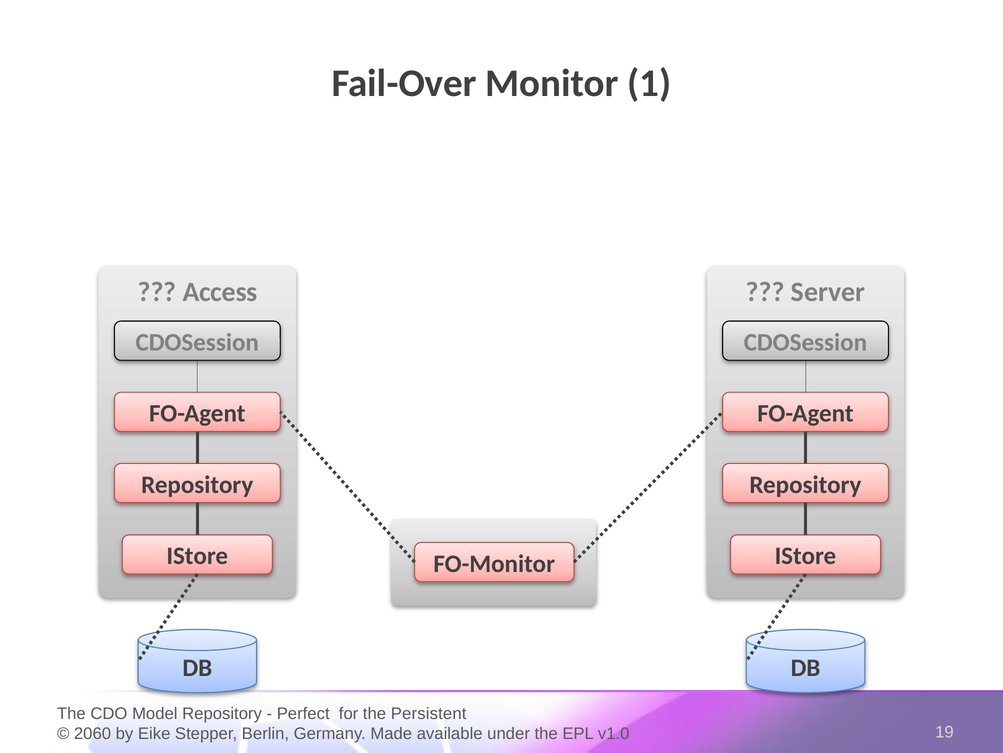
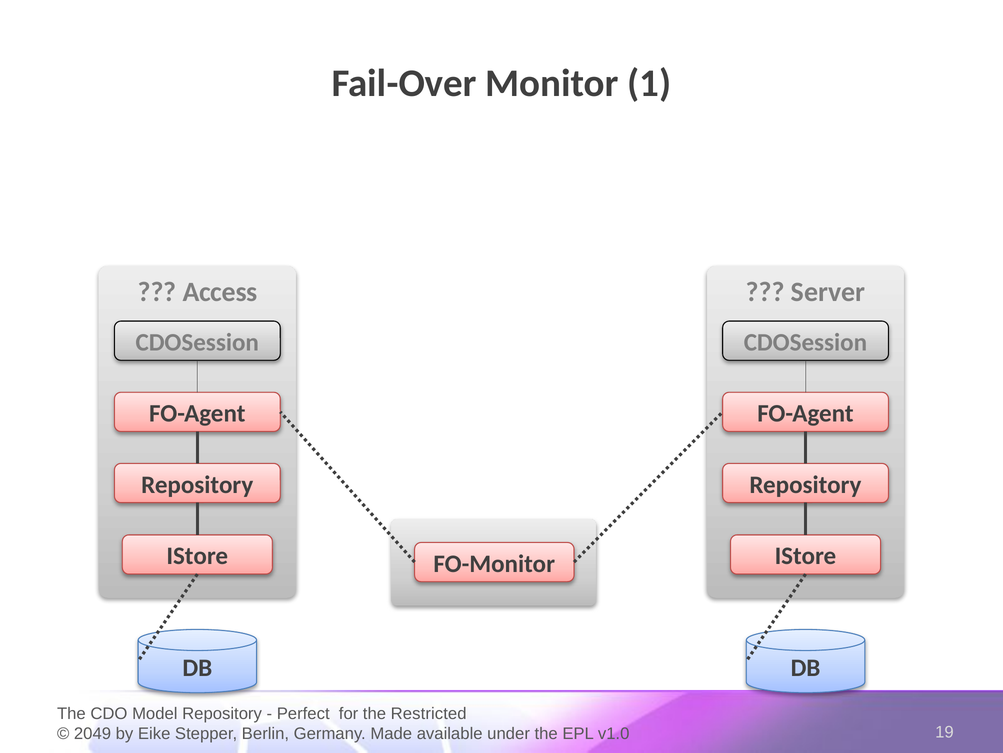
Persistent: Persistent -> Restricted
2060: 2060 -> 2049
